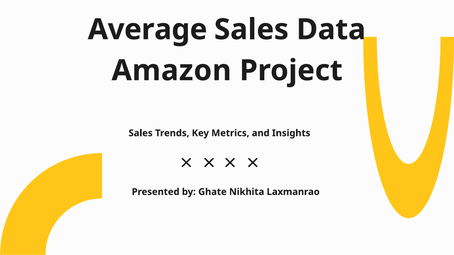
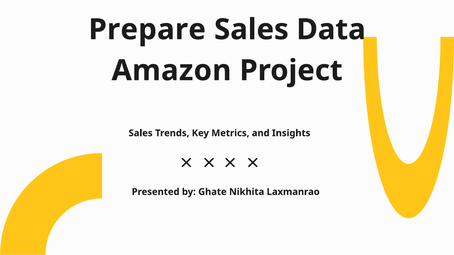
Average: Average -> Prepare
